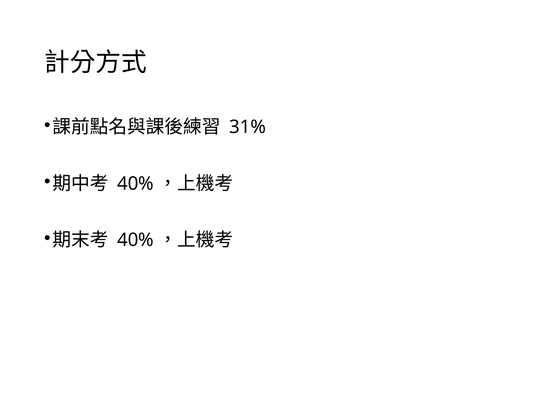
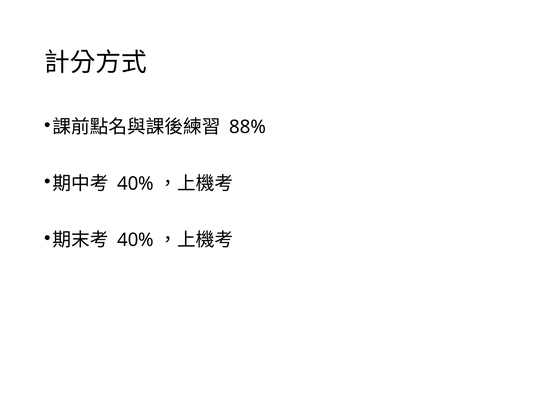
31%: 31% -> 88%
